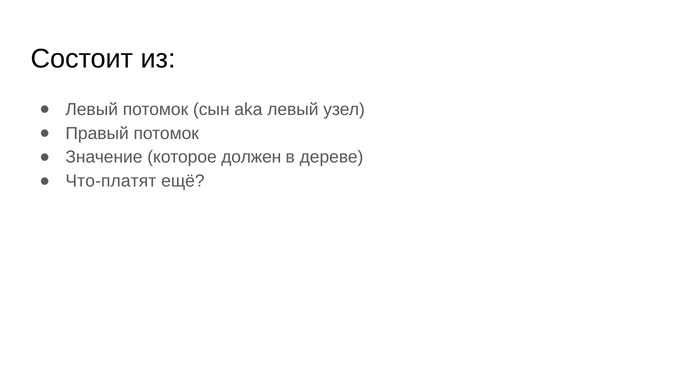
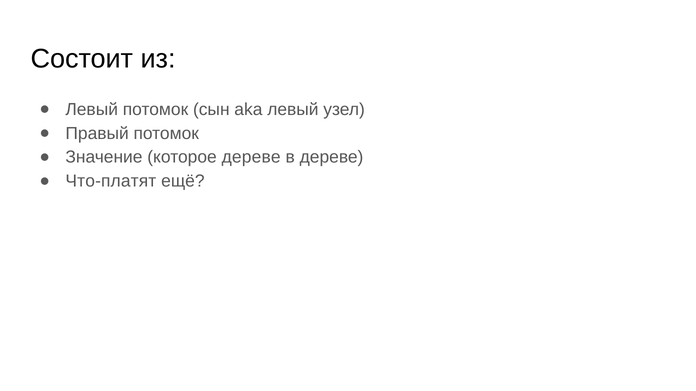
которое должен: должен -> дереве
